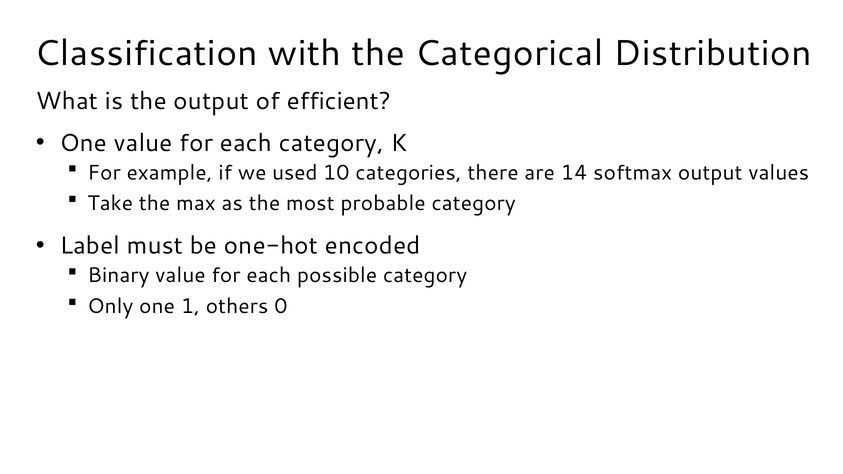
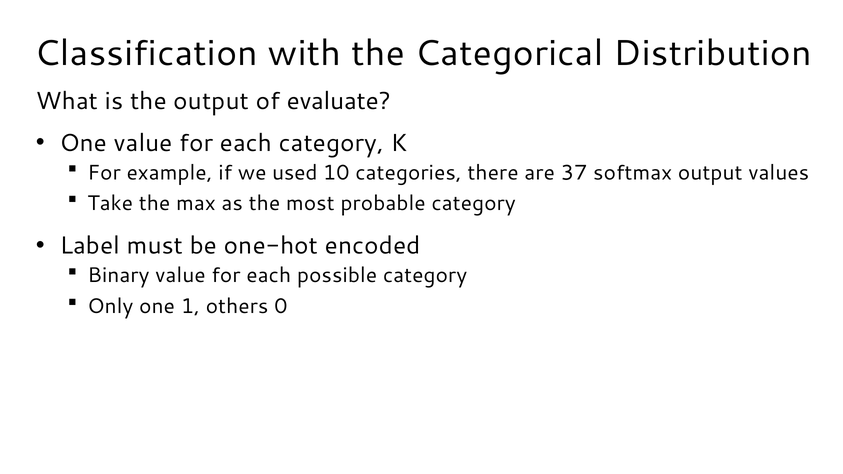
efficient: efficient -> evaluate
14: 14 -> 37
